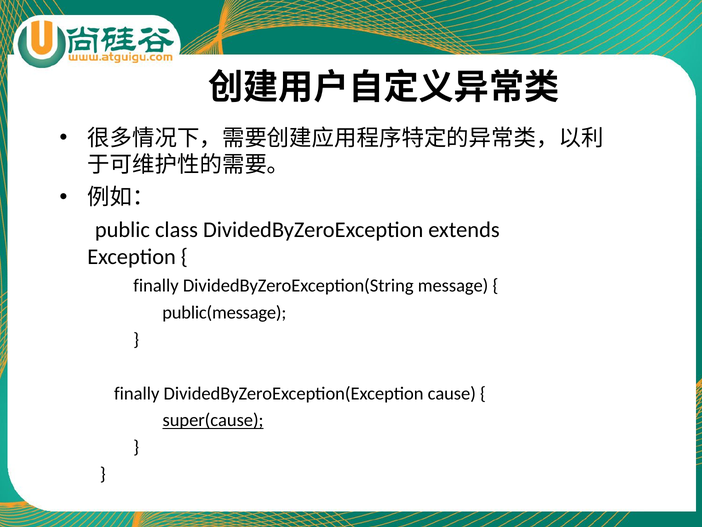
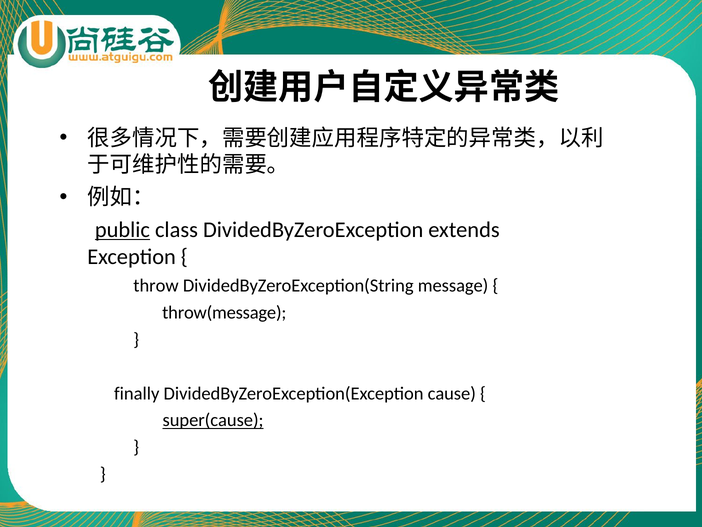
public underline: none -> present
finally at (156, 285): finally -> throw
public(message: public(message -> throw(message
